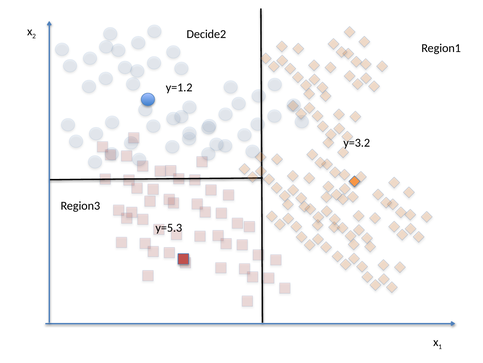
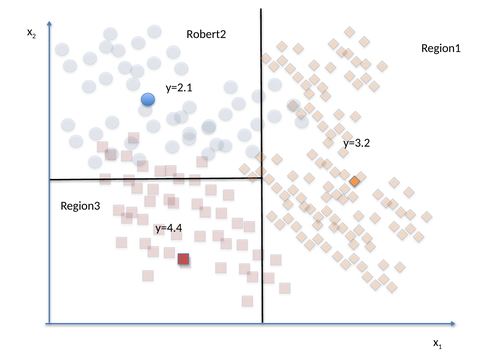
Decide2: Decide2 -> Robert2
y=1.2: y=1.2 -> y=2.1
y=5.3: y=5.3 -> y=4.4
